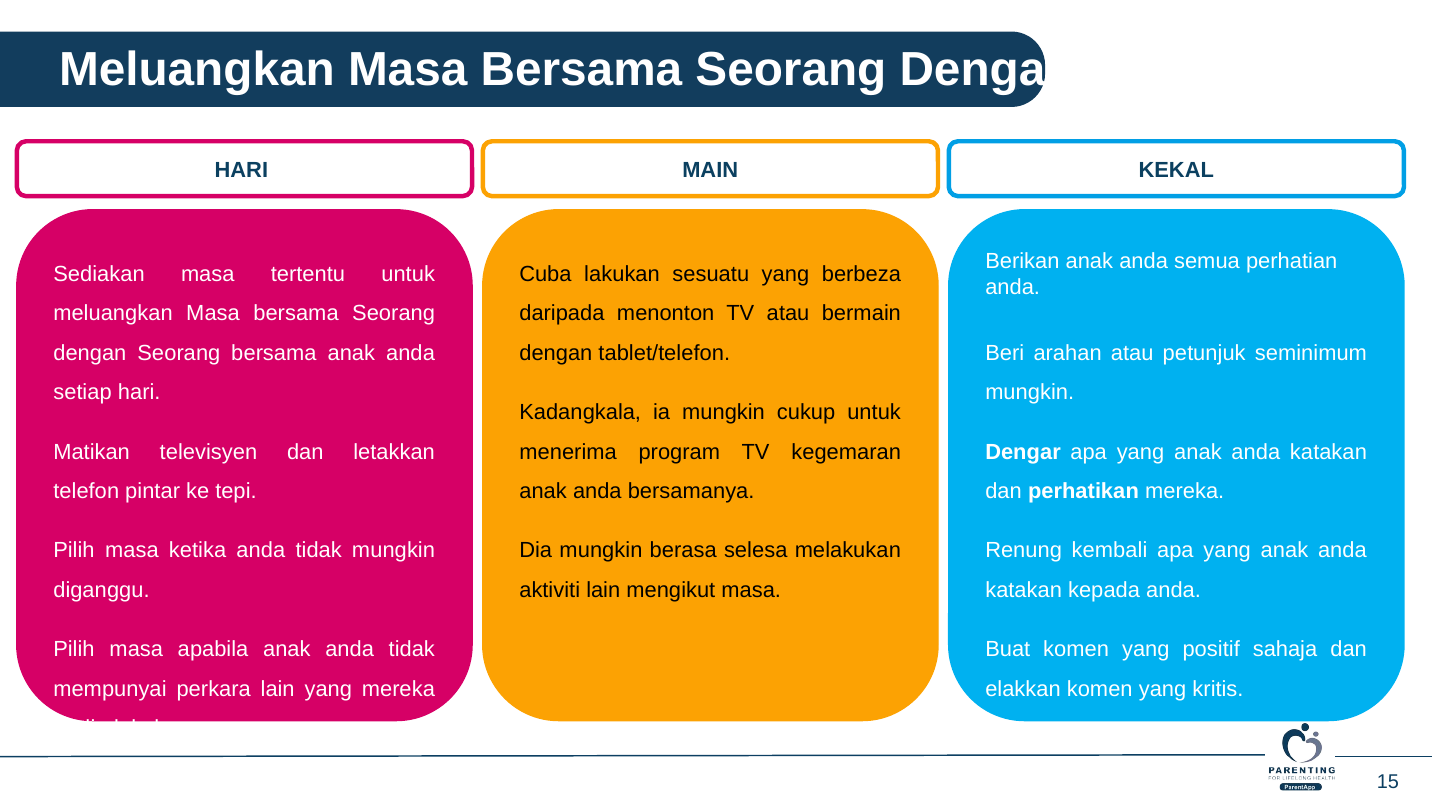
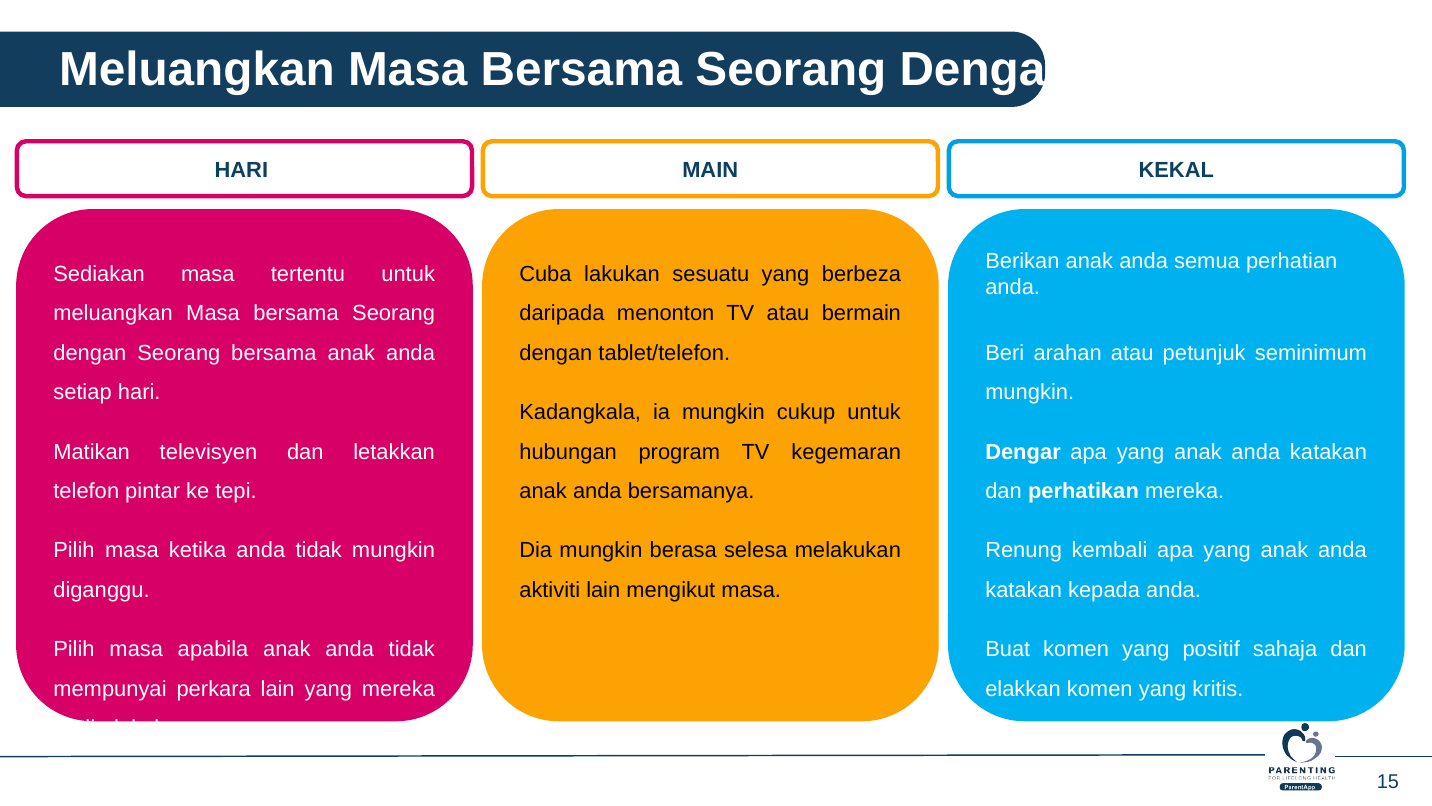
menerima: menerima -> hubungan
